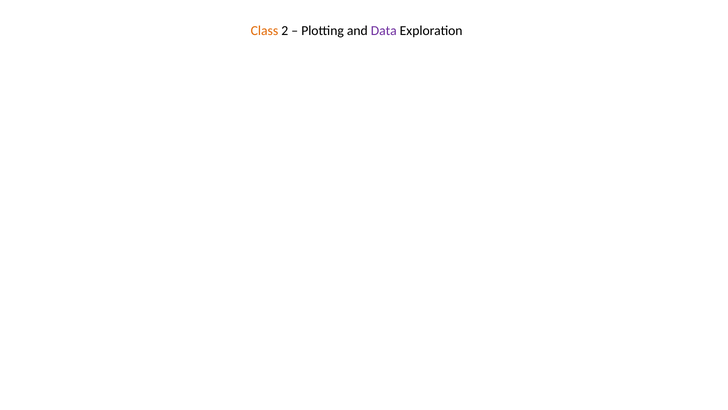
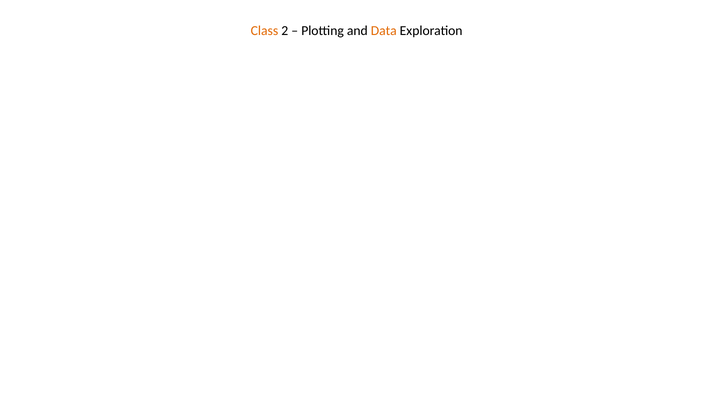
Data colour: purple -> orange
